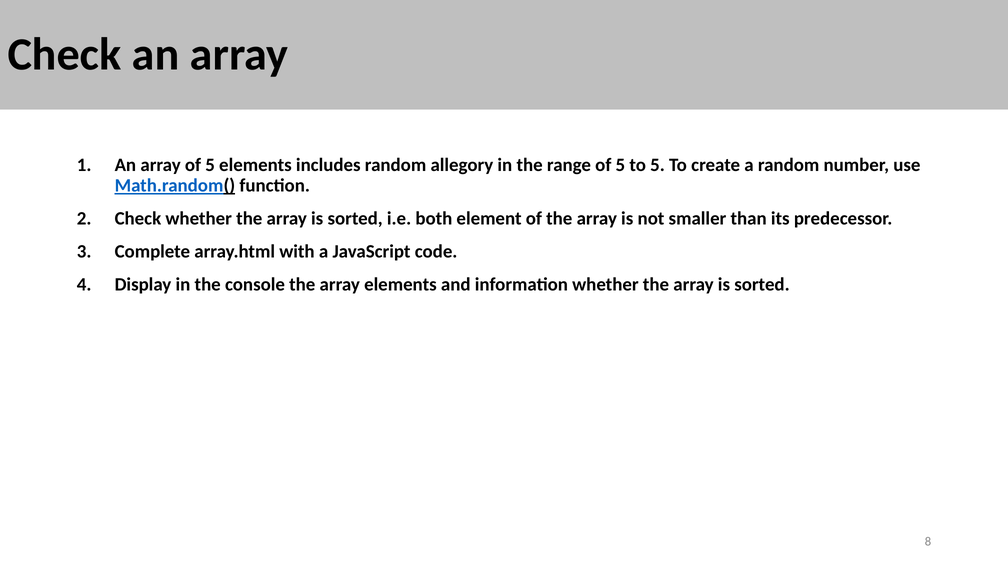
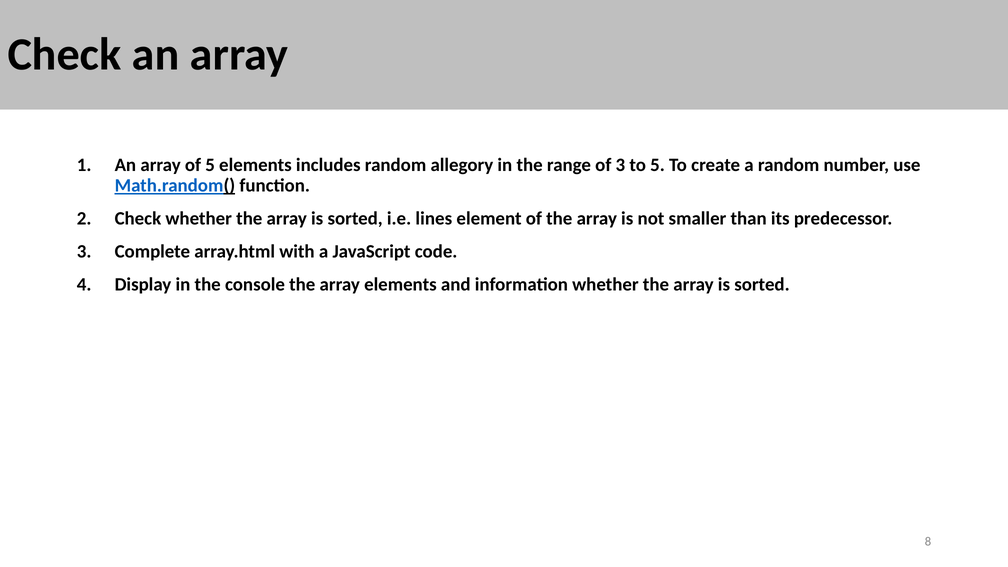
range of 5: 5 -> 3
both: both -> lines
